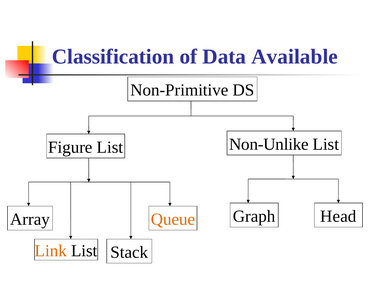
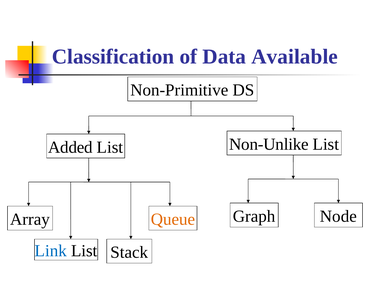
Figure: Figure -> Added
Head: Head -> Node
Link colour: orange -> blue
